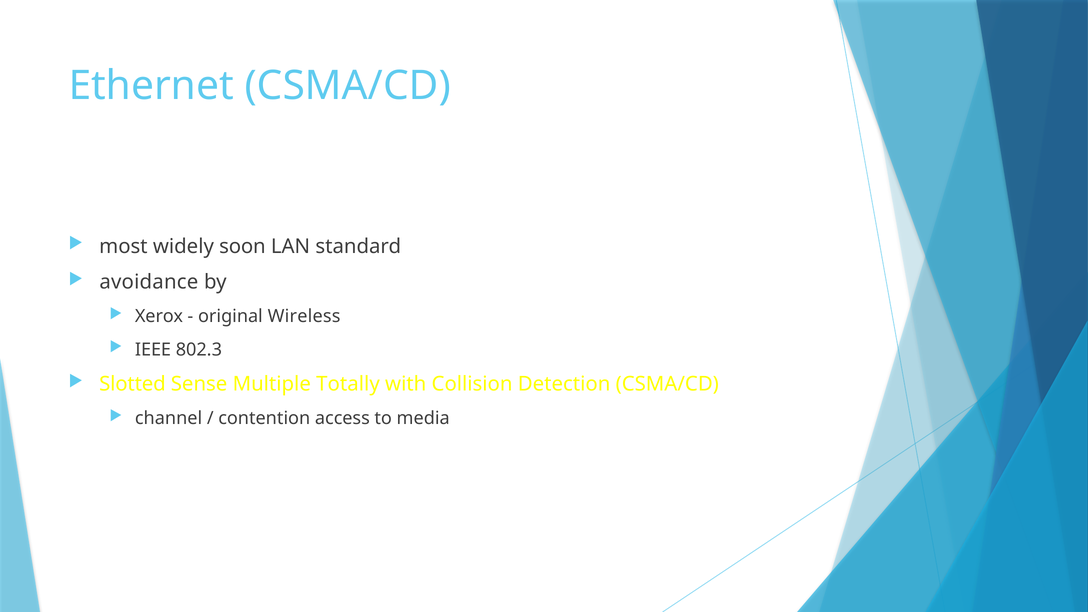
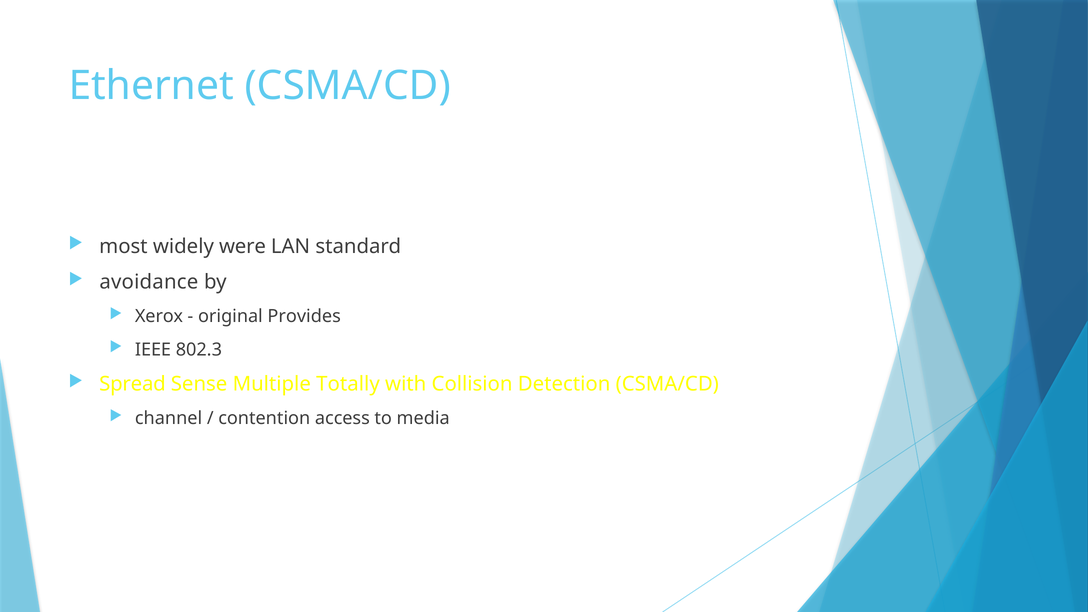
soon: soon -> were
Wireless: Wireless -> Provides
Slotted: Slotted -> Spread
